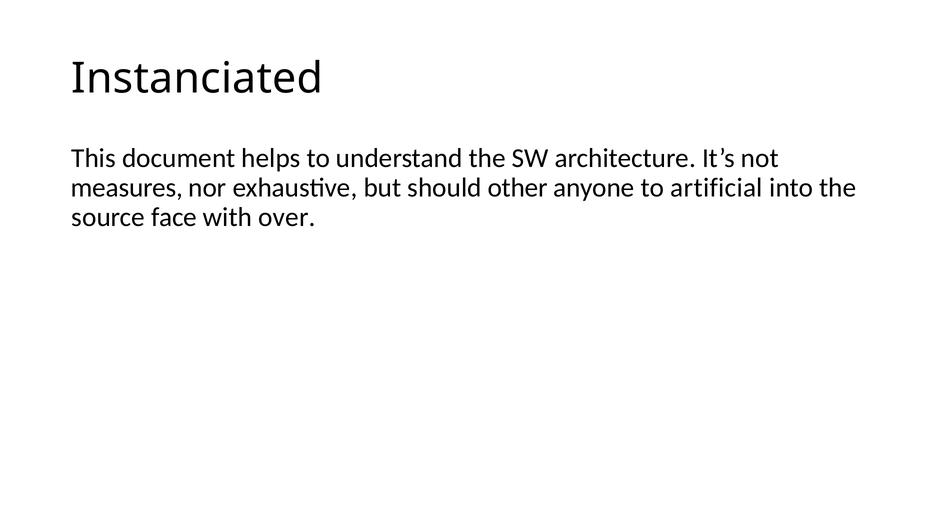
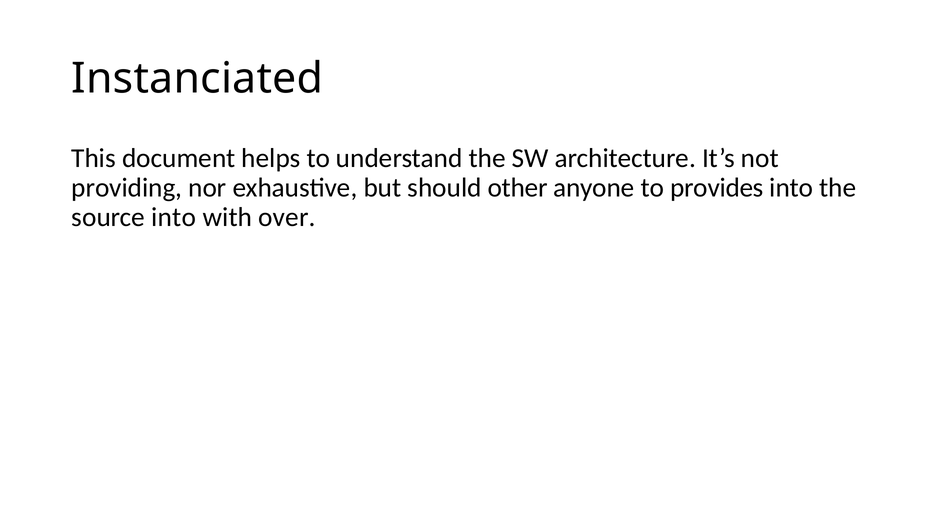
measures: measures -> providing
artificial: artificial -> provides
source face: face -> into
